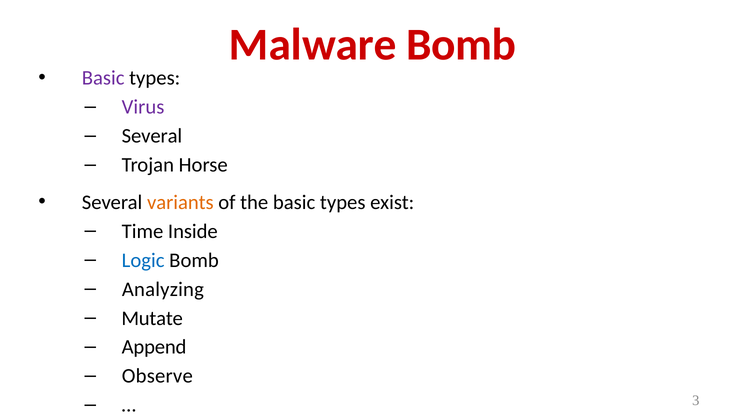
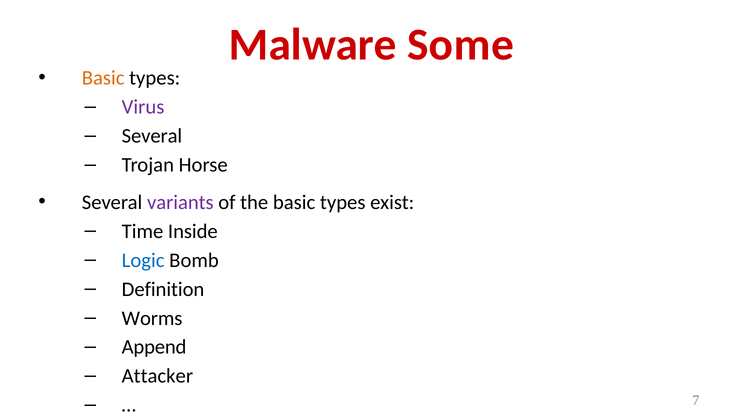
Malware Bomb: Bomb -> Some
Basic at (103, 78) colour: purple -> orange
variants colour: orange -> purple
Analyzing: Analyzing -> Definition
Mutate: Mutate -> Worms
Observe: Observe -> Attacker
3: 3 -> 7
